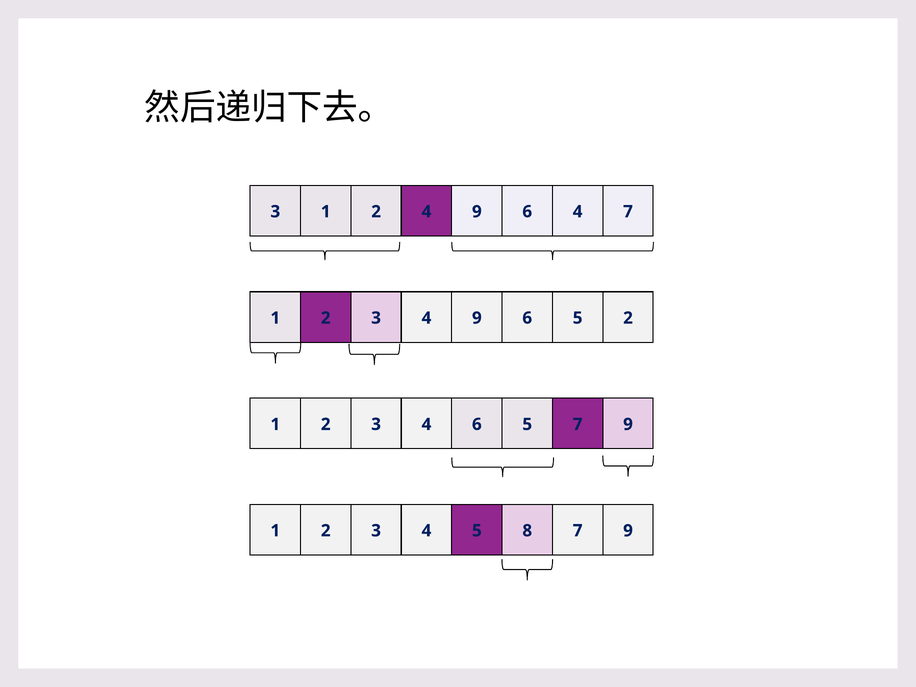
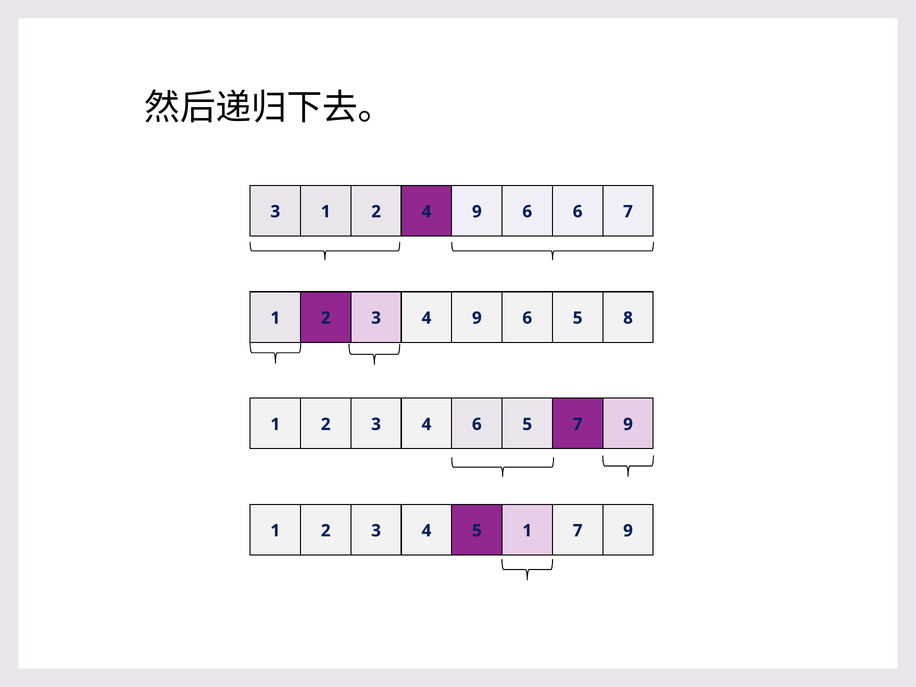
6 4: 4 -> 6
5 2: 2 -> 8
5 8: 8 -> 1
